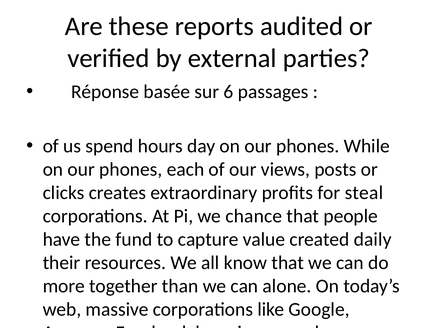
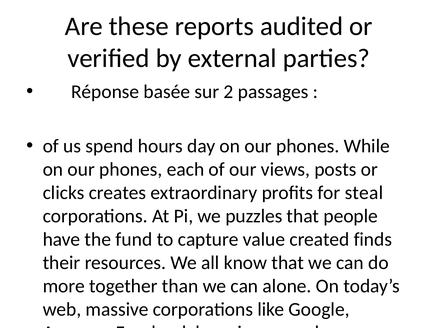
6: 6 -> 2
chance: chance -> puzzles
daily: daily -> finds
